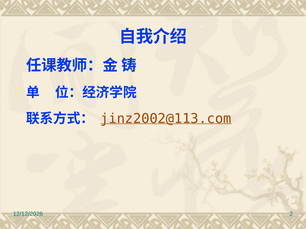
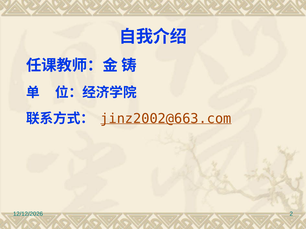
jinz2002@113.com: jinz2002@113.com -> jinz2002@663.com
